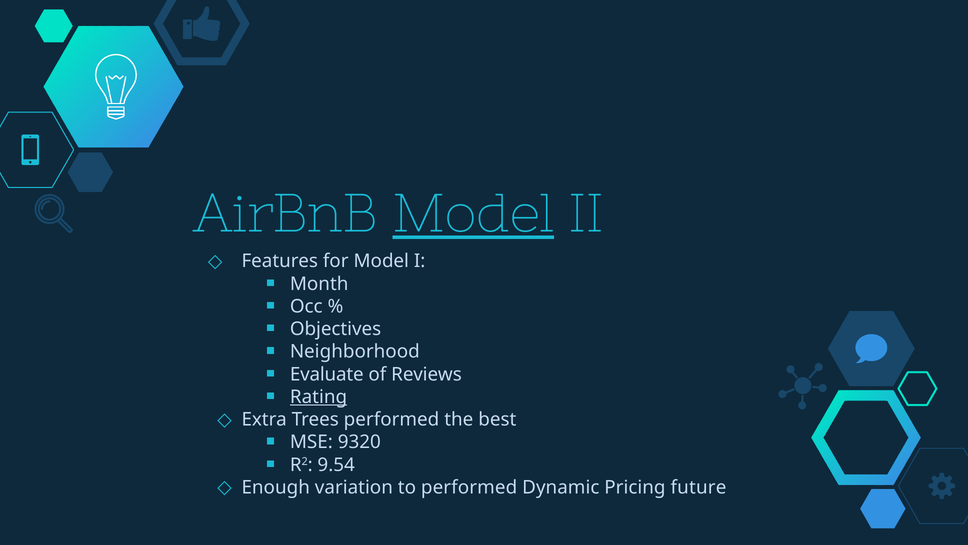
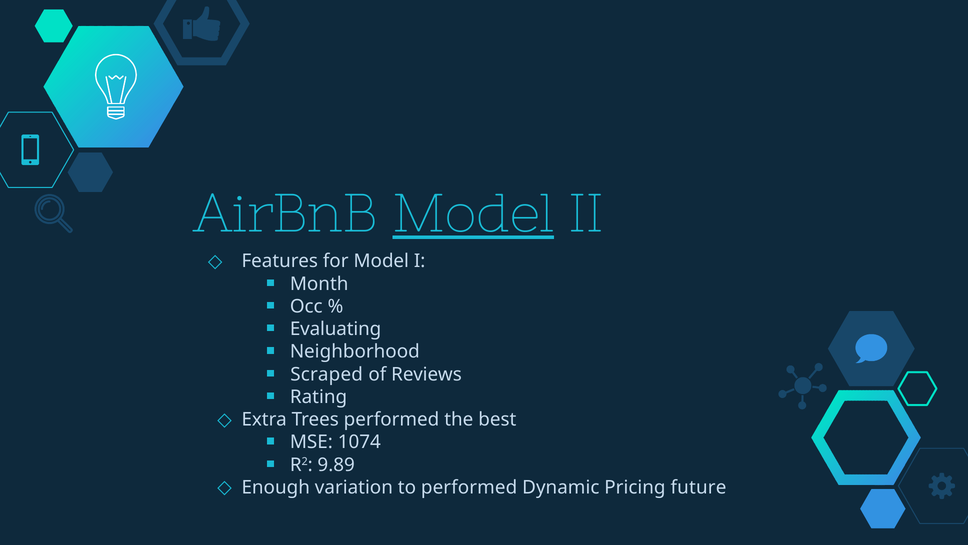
Objectives: Objectives -> Evaluating
Evaluate: Evaluate -> Scraped
Rating underline: present -> none
9320: 9320 -> 1074
9.54: 9.54 -> 9.89
